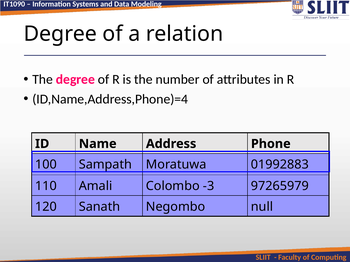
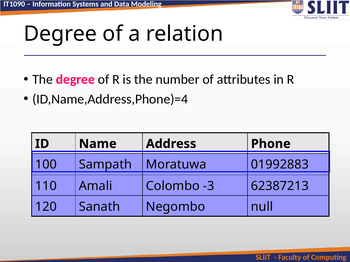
97265979: 97265979 -> 62387213
